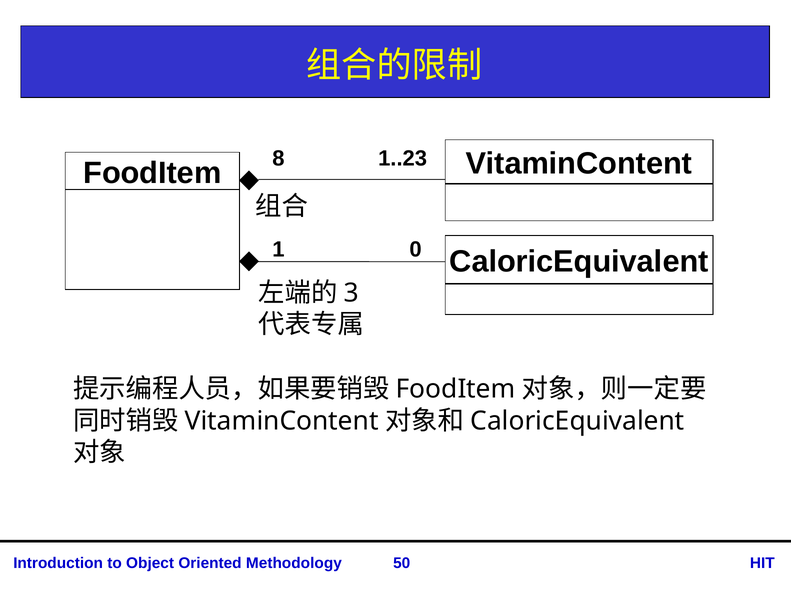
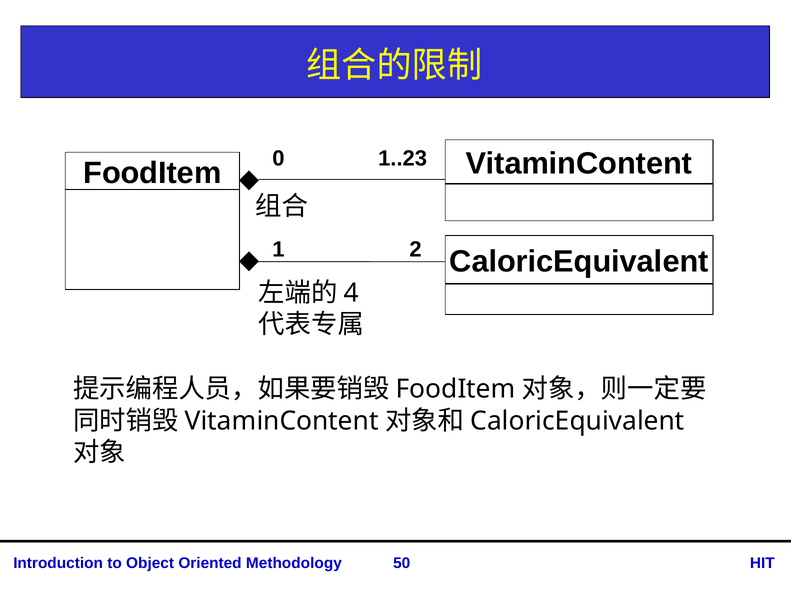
8: 8 -> 0
0: 0 -> 2
3: 3 -> 4
